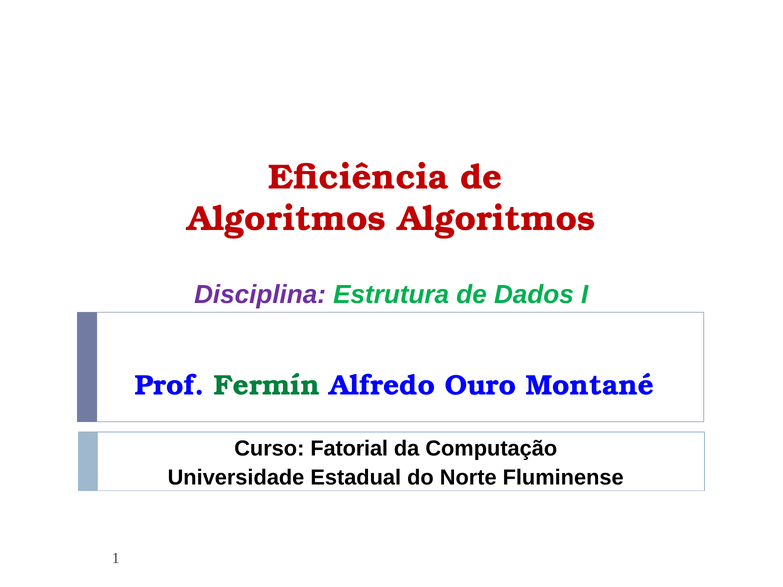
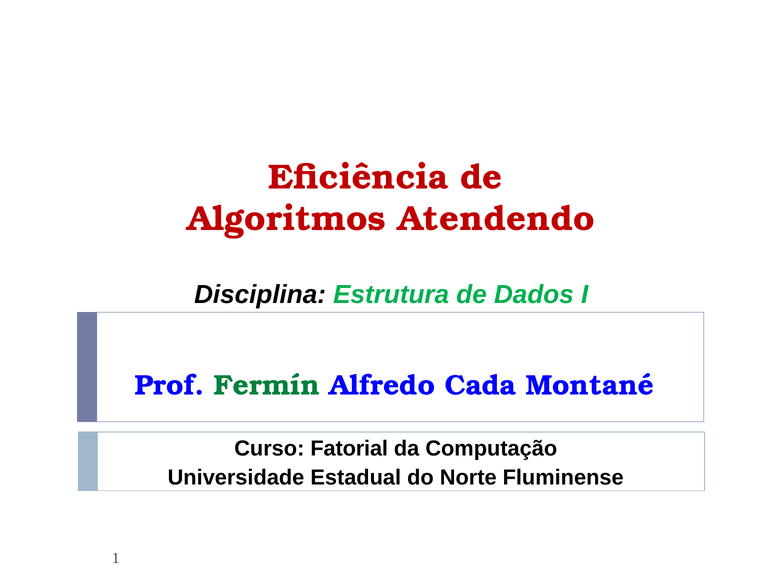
Algoritmos Algoritmos: Algoritmos -> Atendendo
Disciplina colour: purple -> black
Ouro: Ouro -> Cada
